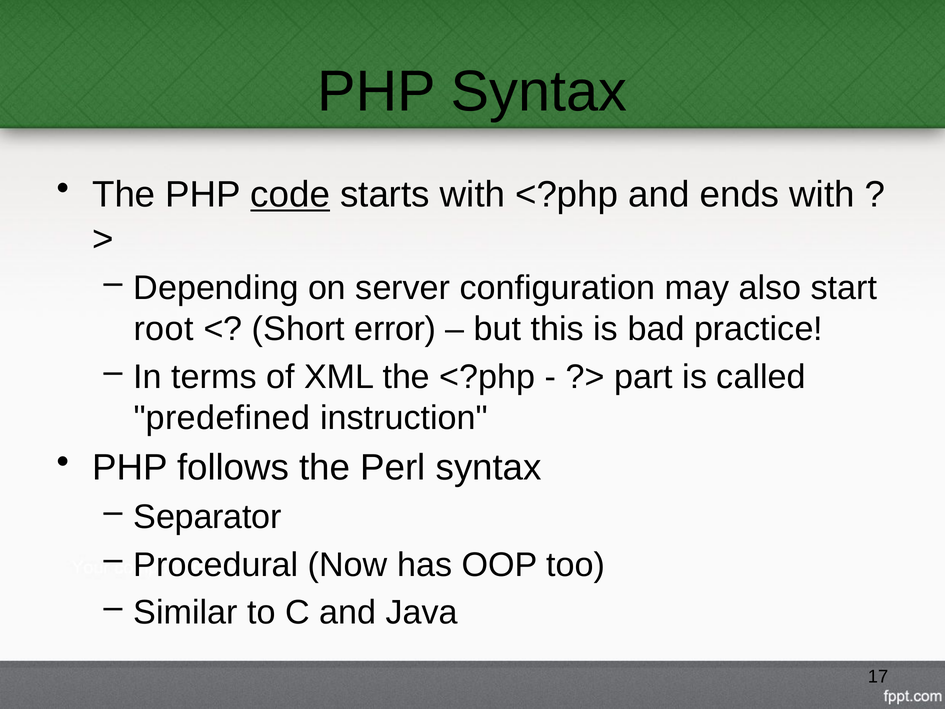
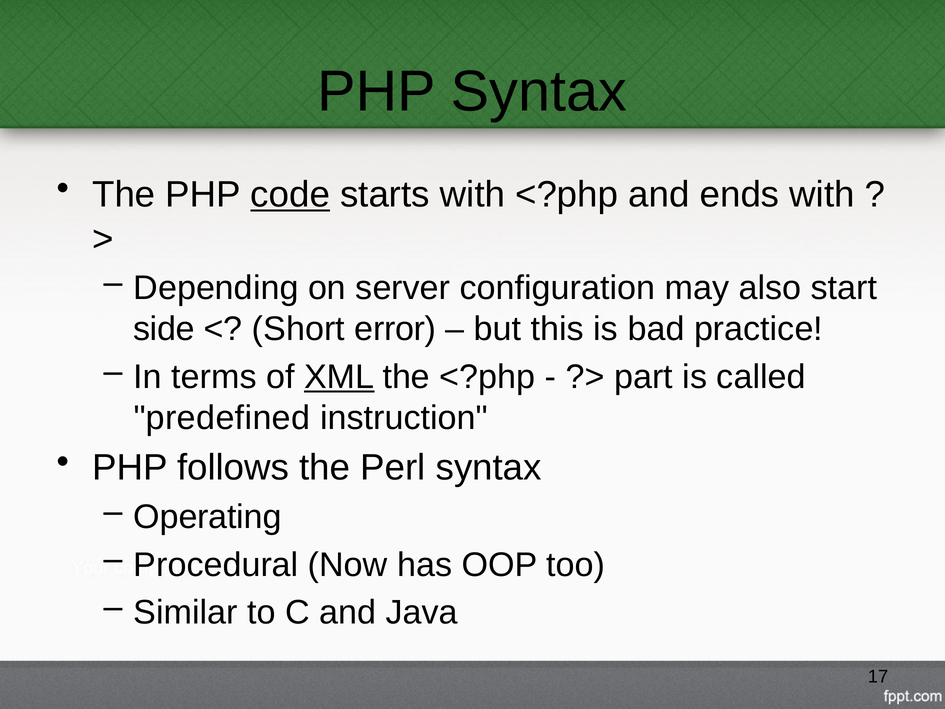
root: root -> side
XML underline: none -> present
Separator: Separator -> Operating
